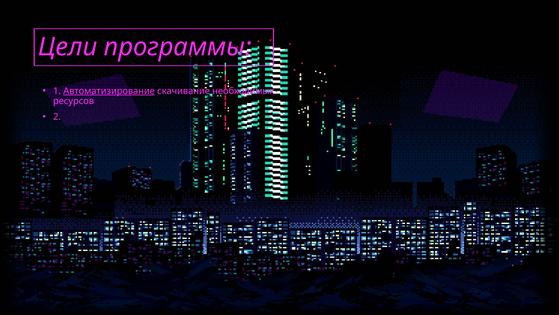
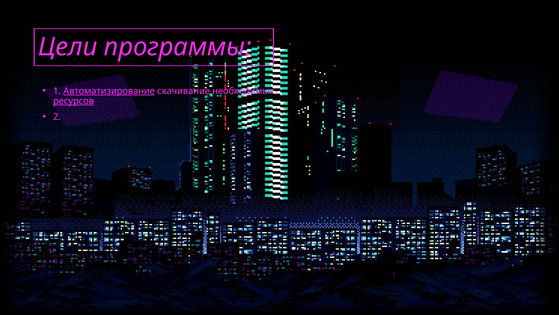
ресурсов underline: none -> present
